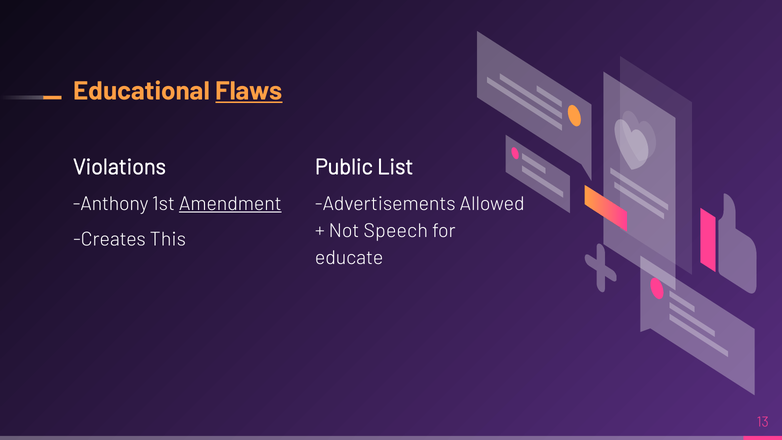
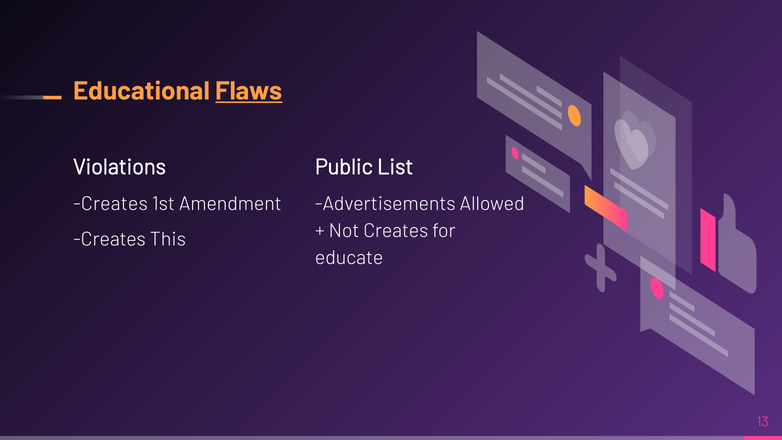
Anthony at (111, 204): Anthony -> Creates
Amendment underline: present -> none
Not Speech: Speech -> Creates
